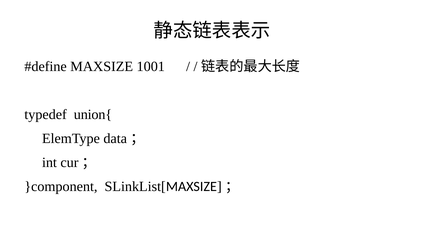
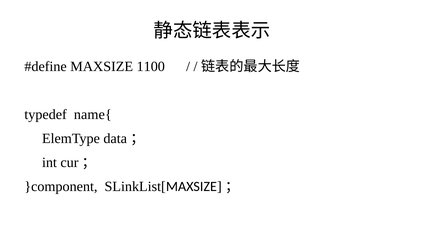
1001: 1001 -> 1100
union{: union{ -> name{
